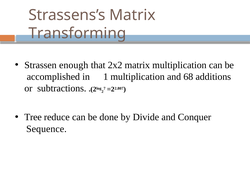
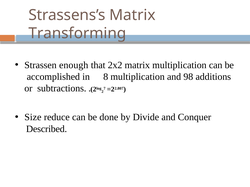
1: 1 -> 8
68: 68 -> 98
Tree: Tree -> Size
Sequence: Sequence -> Described
